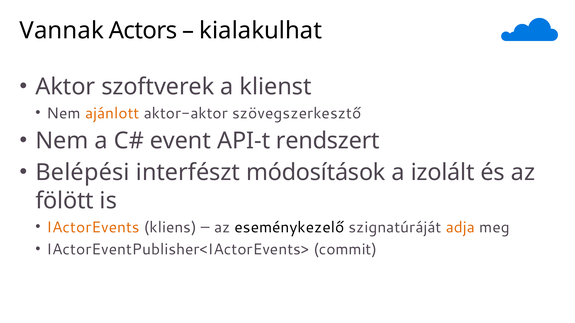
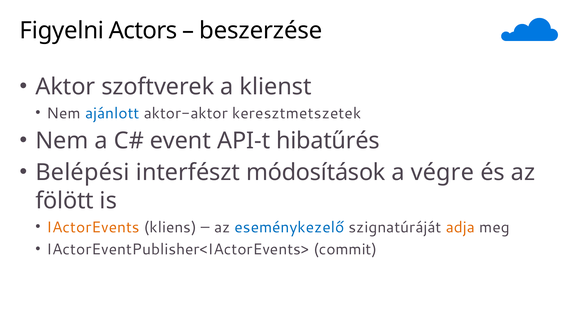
Vannak: Vannak -> Figyelni
kialakulhat: kialakulhat -> beszerzése
ajánlott colour: orange -> blue
szövegszerkesztő: szövegszerkesztő -> keresztmetszetek
rendszert: rendszert -> hibatűrés
izolált: izolált -> végre
eseménykezelő colour: black -> blue
